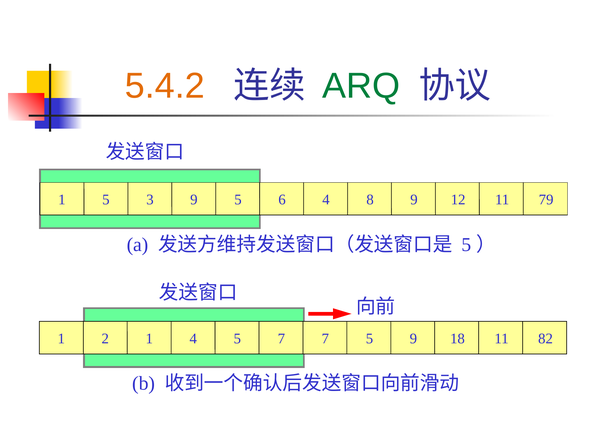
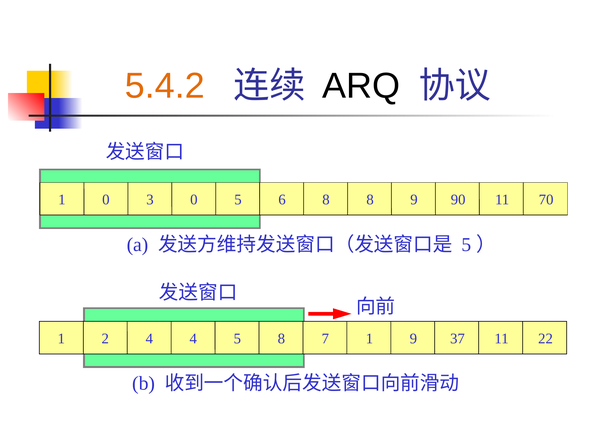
ARQ colour: green -> black
1 5: 5 -> 0
3 9: 9 -> 0
6 4: 4 -> 8
12: 12 -> 90
79: 79 -> 70
2 1: 1 -> 4
5 7: 7 -> 8
7 5: 5 -> 1
18: 18 -> 37
82: 82 -> 22
